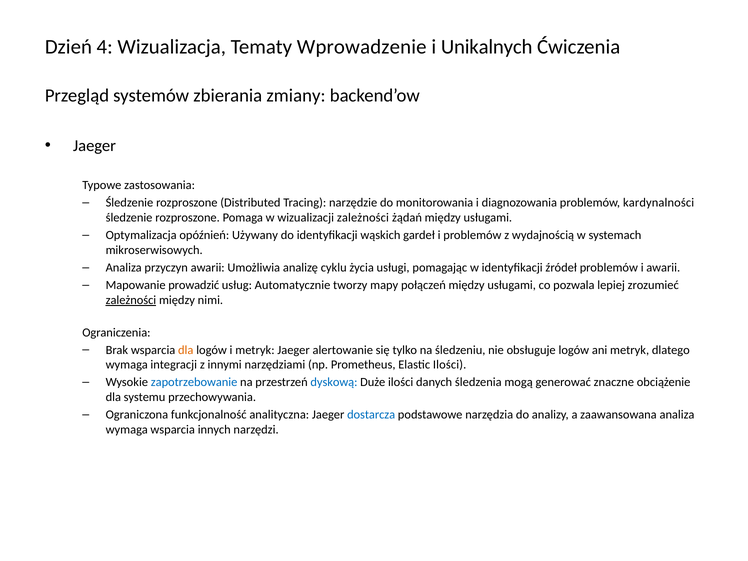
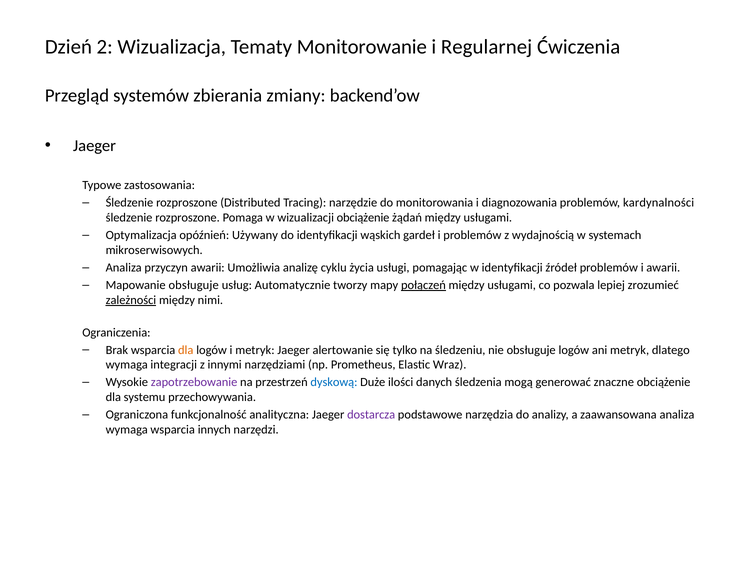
4: 4 -> 2
Wprowadzenie: Wprowadzenie -> Monitorowanie
Unikalnych: Unikalnych -> Regularnej
wizualizacji zależności: zależności -> obciążenie
Mapowanie prowadzić: prowadzić -> obsługuje
połączeń underline: none -> present
Elastic Ilości: Ilości -> Wraz
zapotrzebowanie colour: blue -> purple
dostarcza colour: blue -> purple
